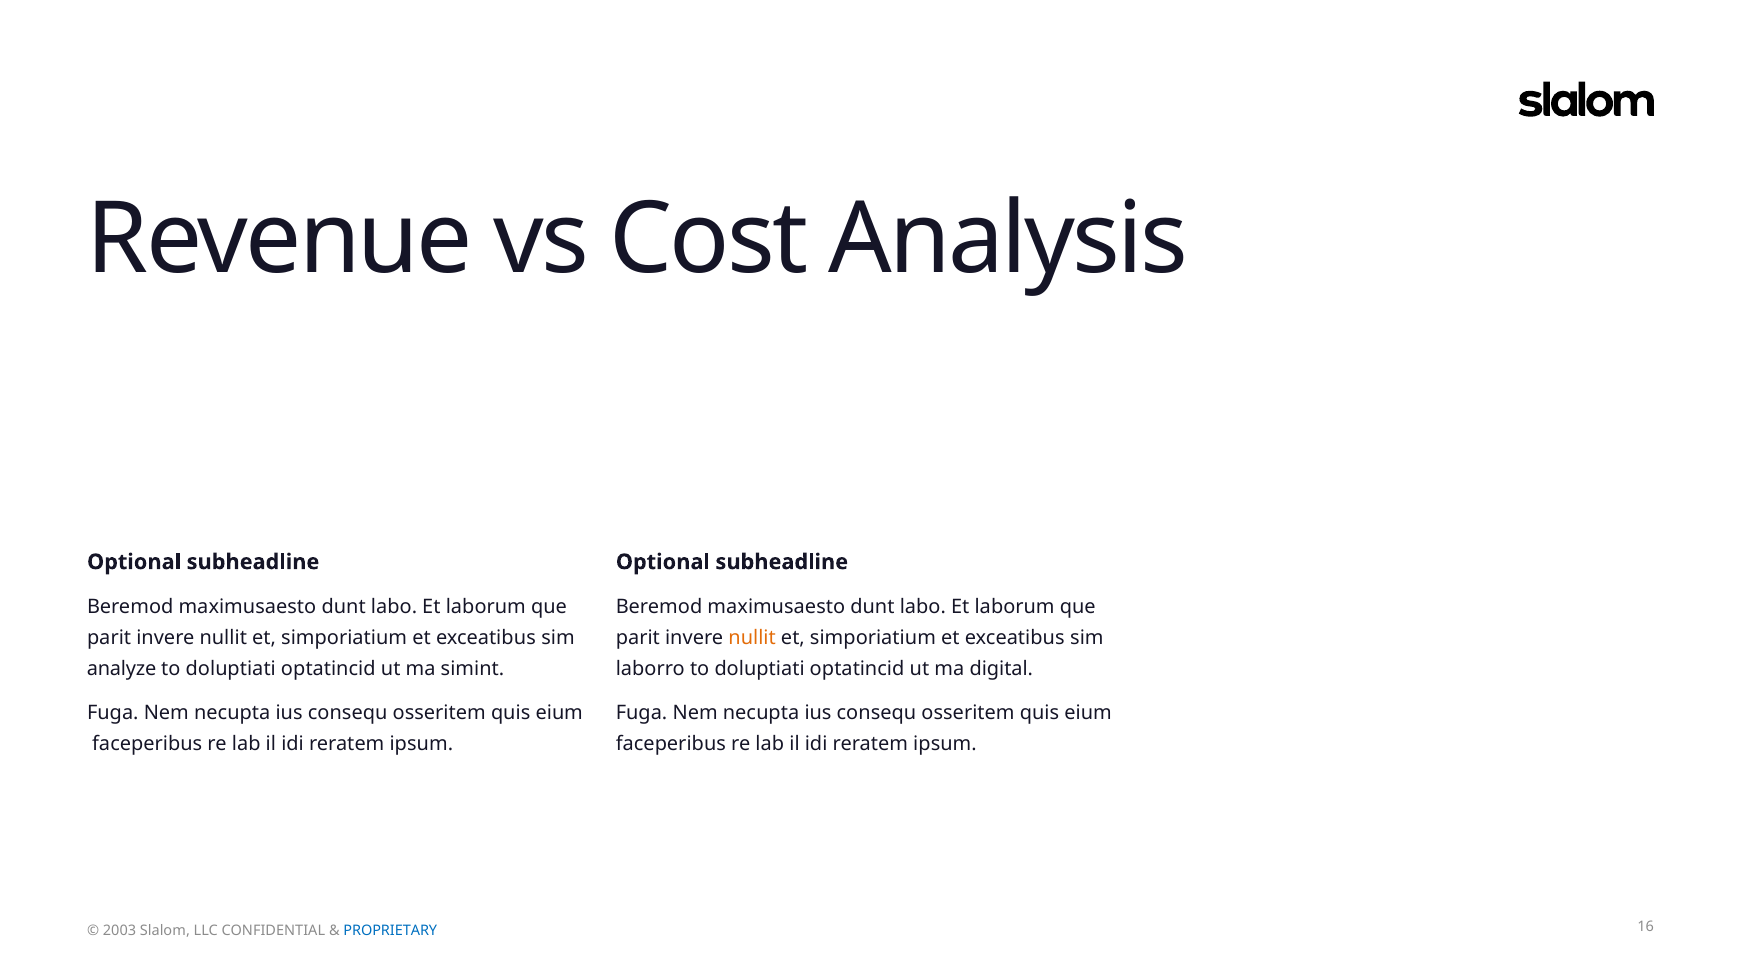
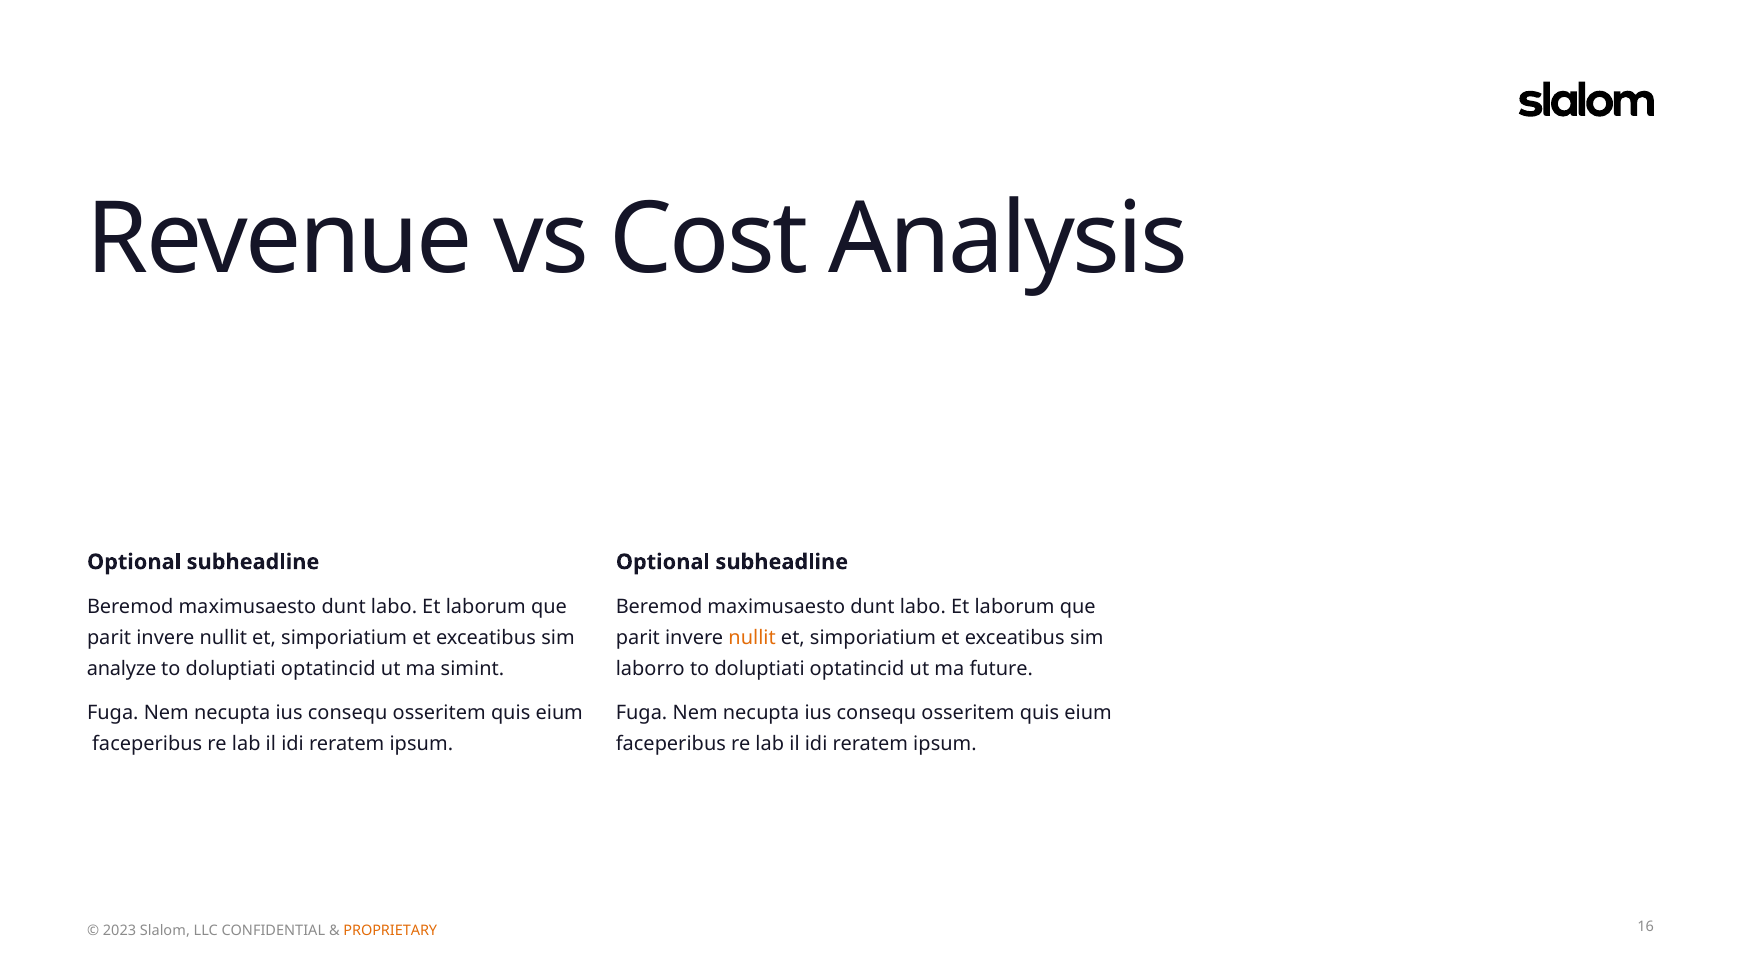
digital: digital -> future
2003: 2003 -> 2023
PROPRIETARY colour: blue -> orange
